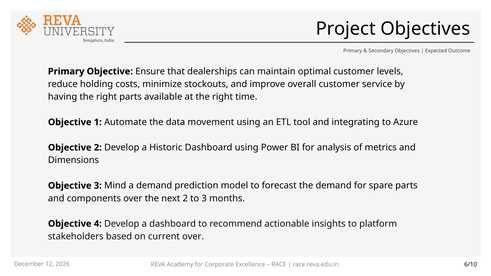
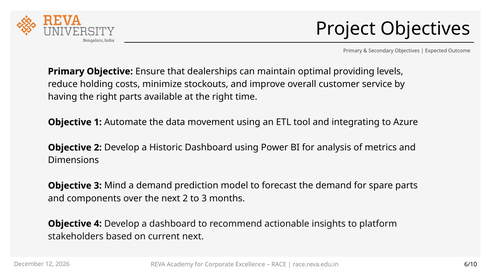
optimal customer: customer -> providing
current over: over -> next
